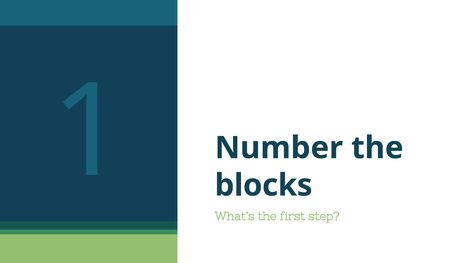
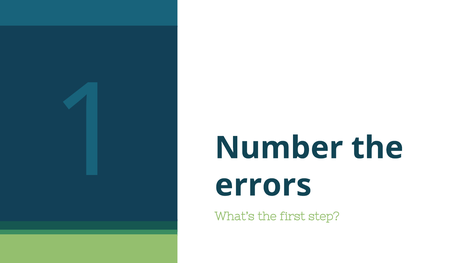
blocks: blocks -> errors
